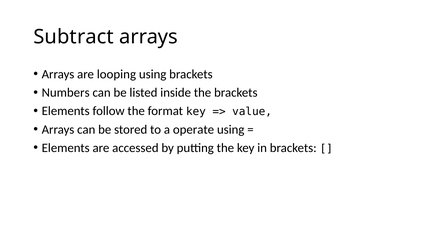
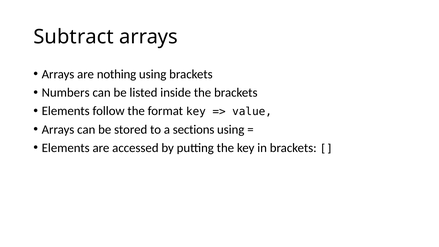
looping: looping -> nothing
operate: operate -> sections
